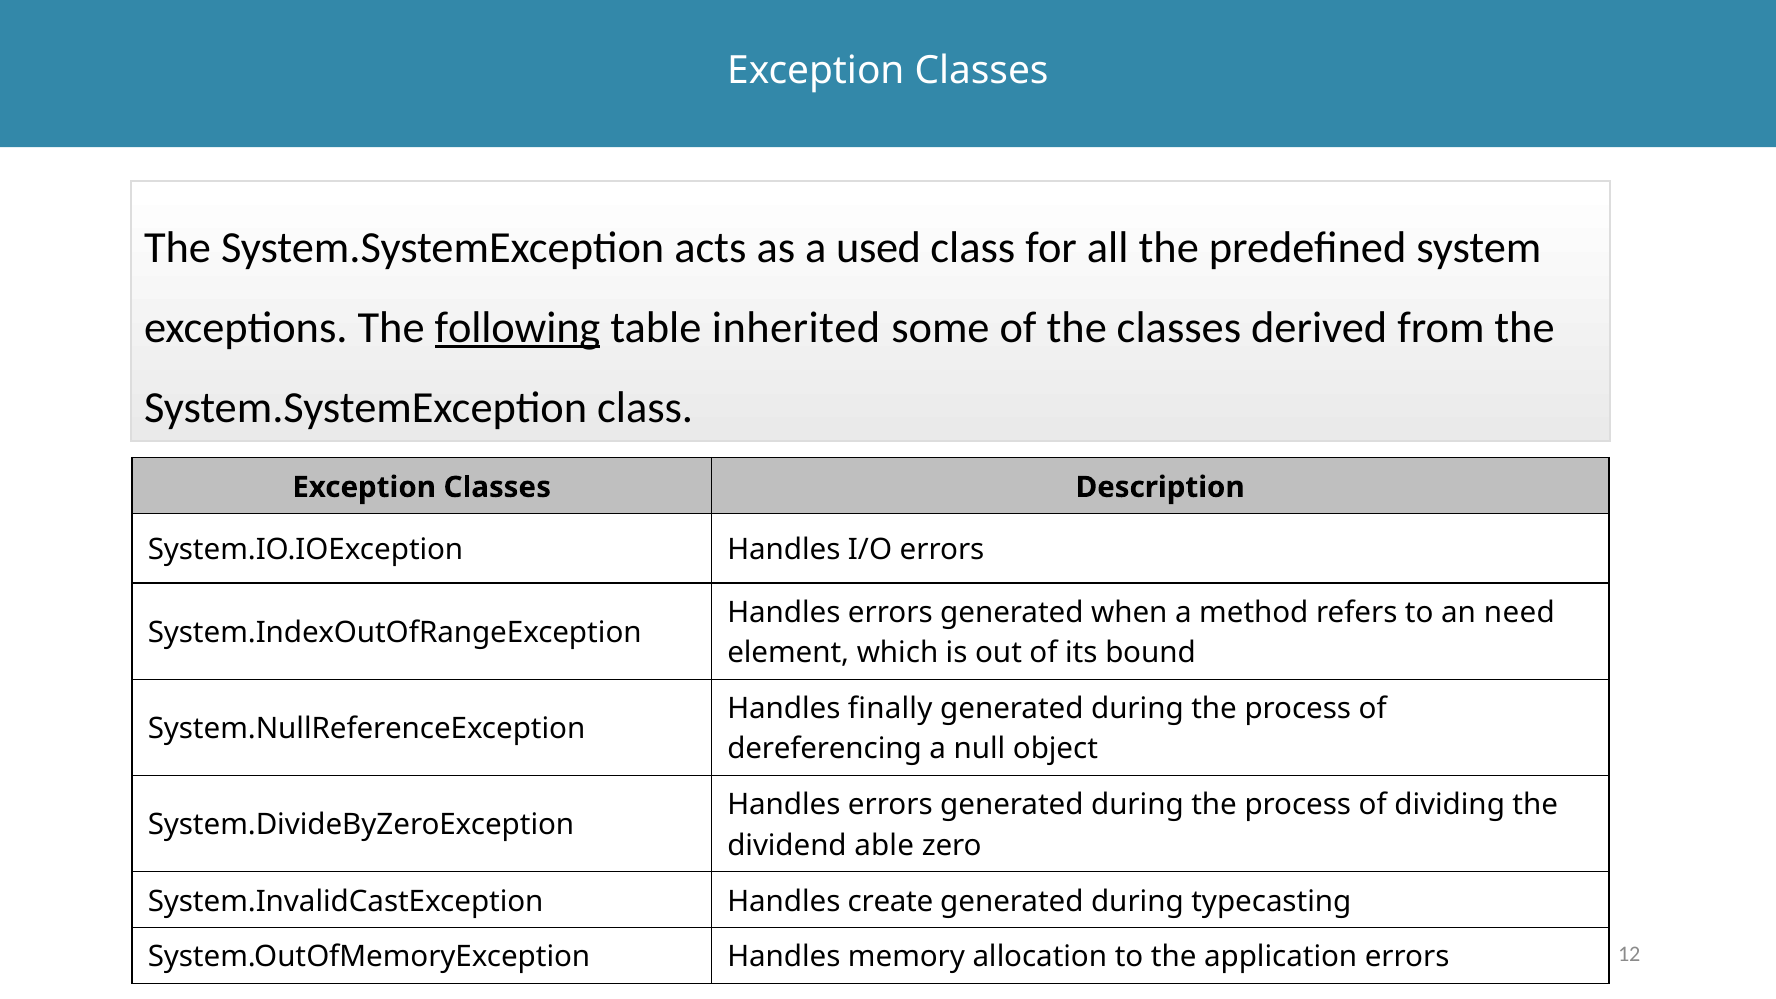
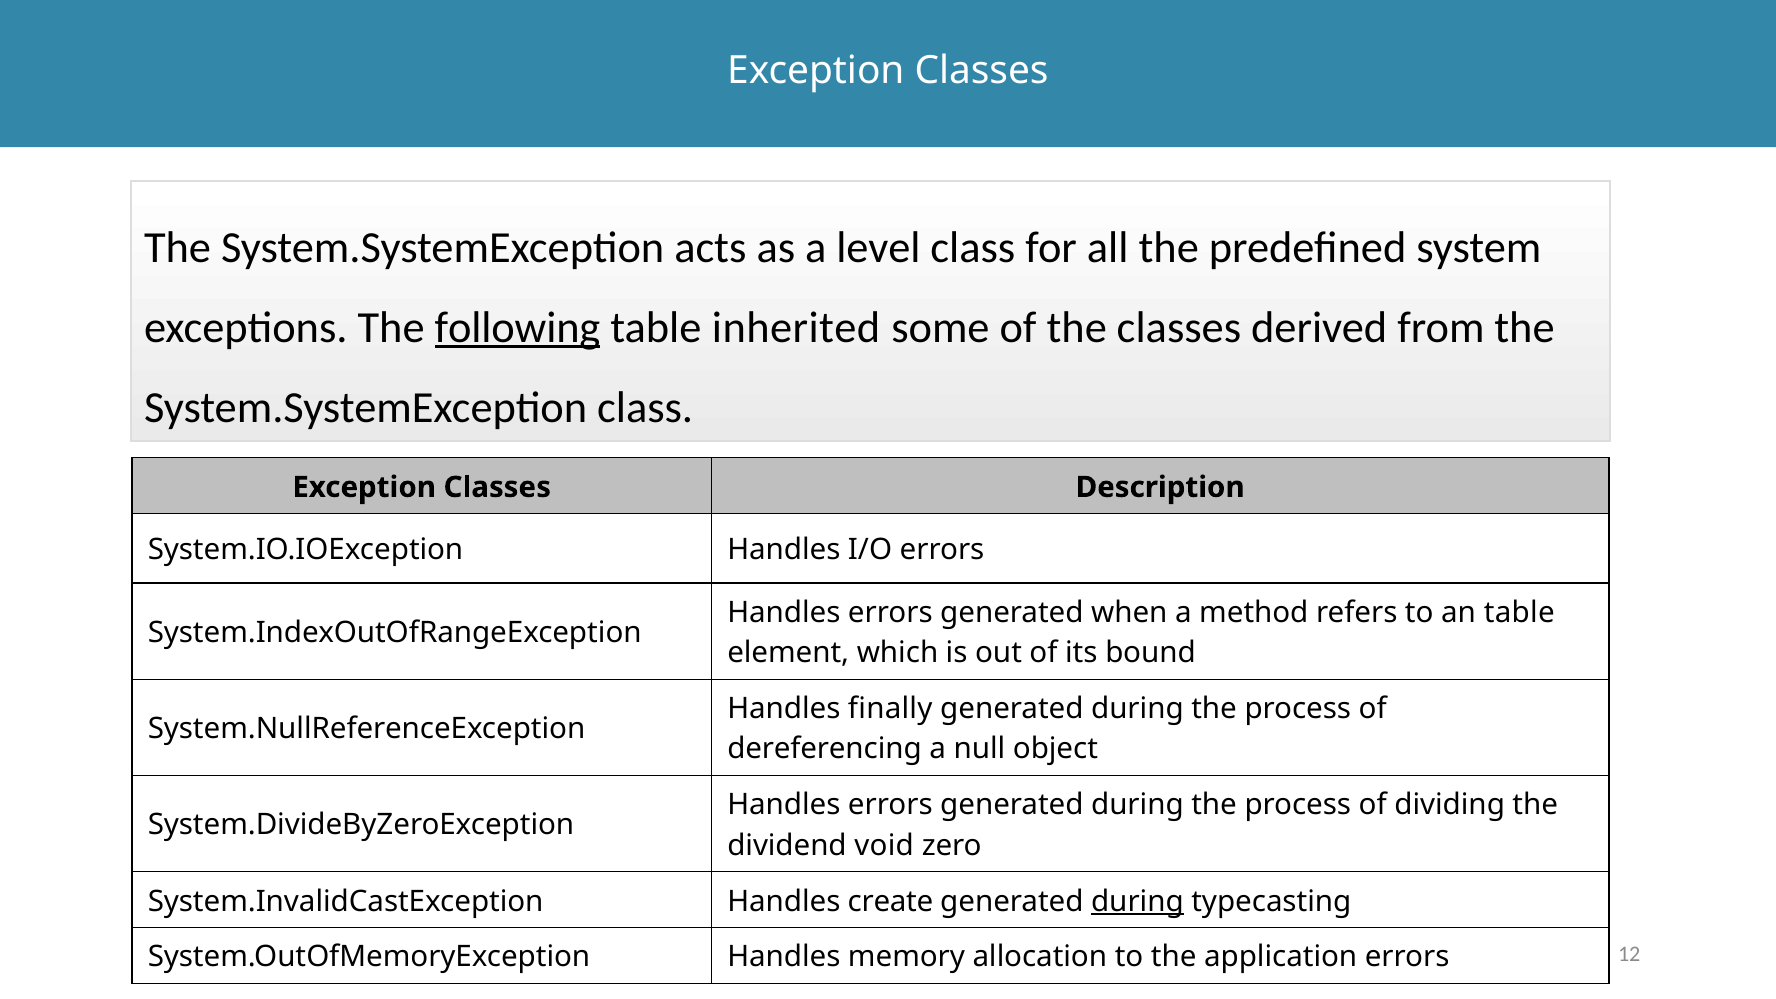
used: used -> level
an need: need -> table
able: able -> void
during at (1137, 901) underline: none -> present
